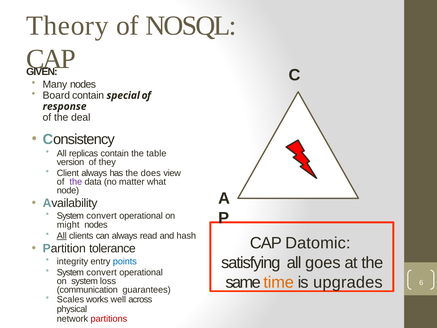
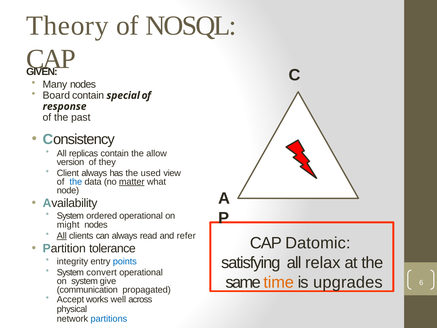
deal: deal -> past
table: table -> allow
does: does -> used
the at (76, 182) colour: purple -> blue
matter underline: none -> present
convert at (102, 216): convert -> ordered
hash: hash -> refer
goes: goes -> relax
loss: loss -> give
guarantees: guarantees -> propagated
Scales: Scales -> Accept
partitions colour: red -> blue
